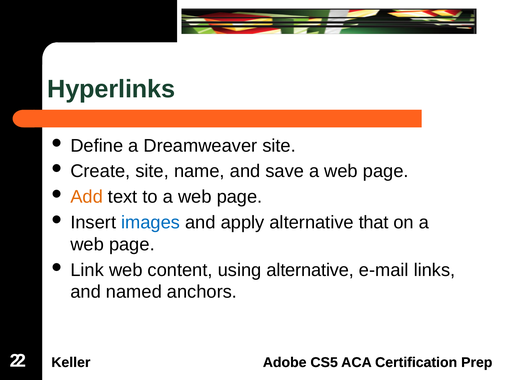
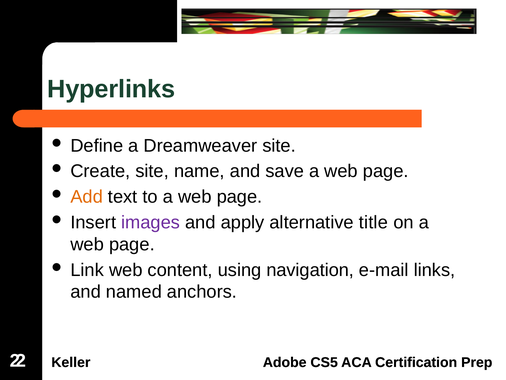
images colour: blue -> purple
that: that -> title
using alternative: alternative -> navigation
